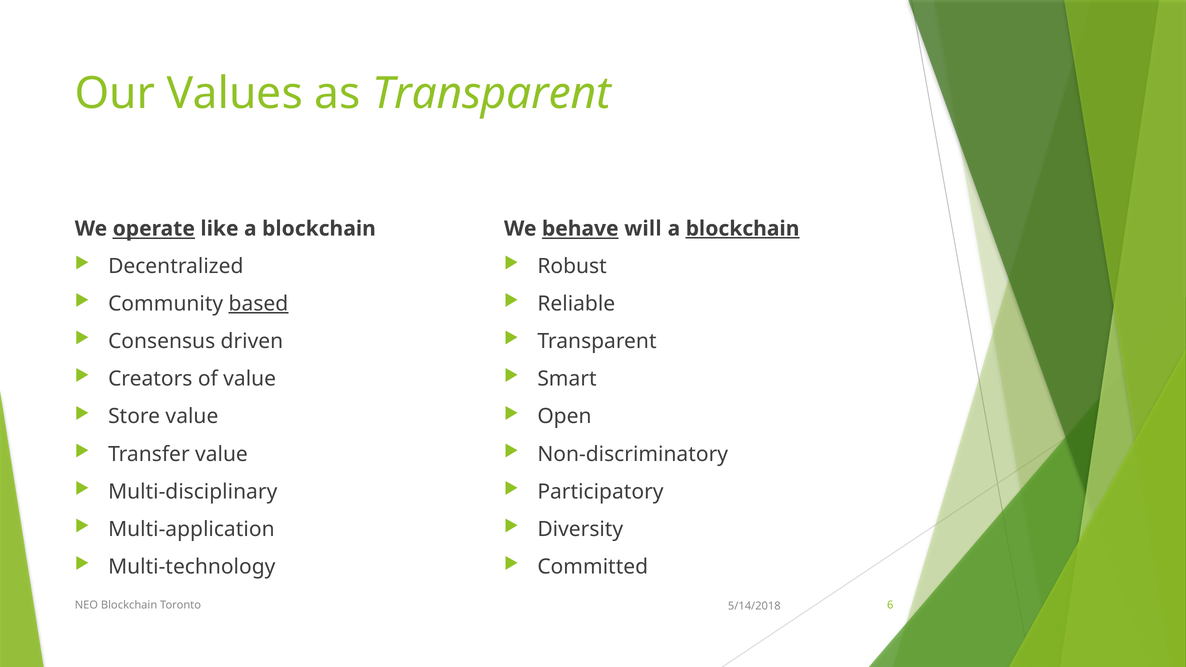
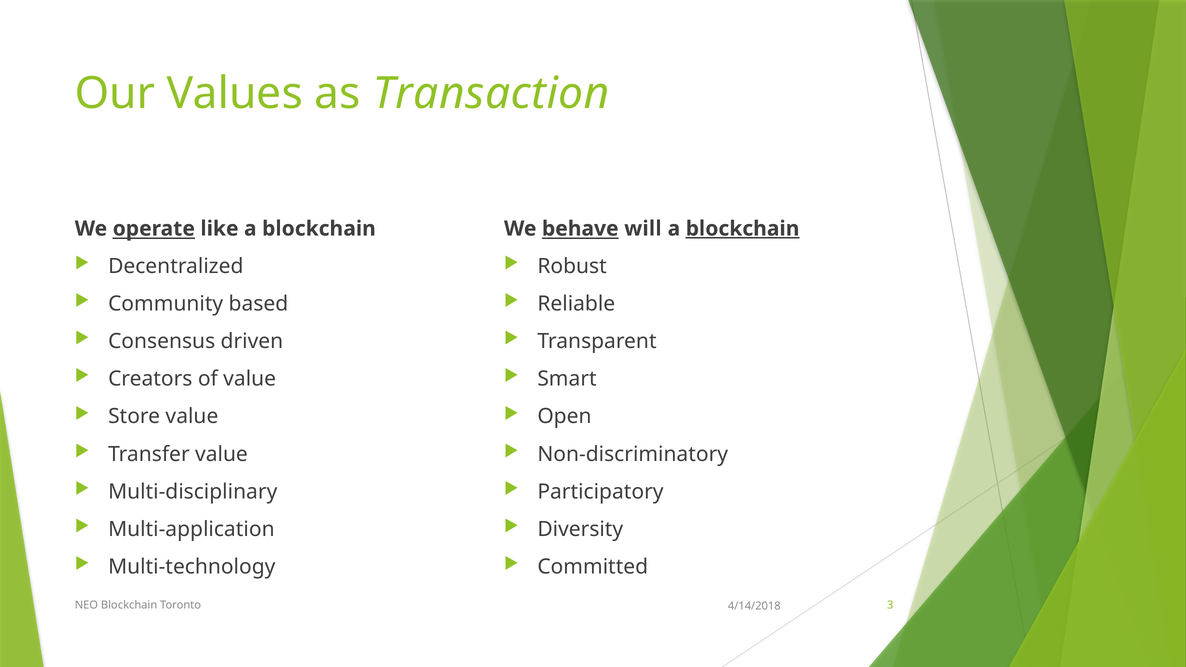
as Transparent: Transparent -> Transaction
based underline: present -> none
6: 6 -> 3
5/14/2018: 5/14/2018 -> 4/14/2018
